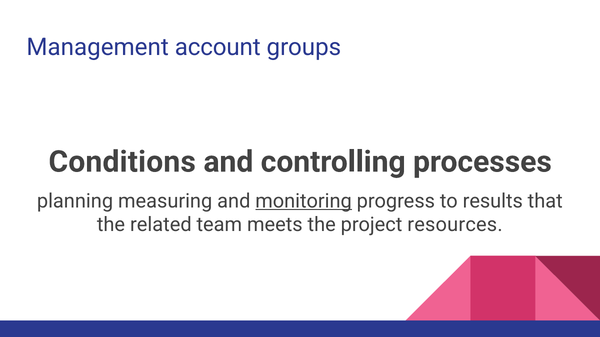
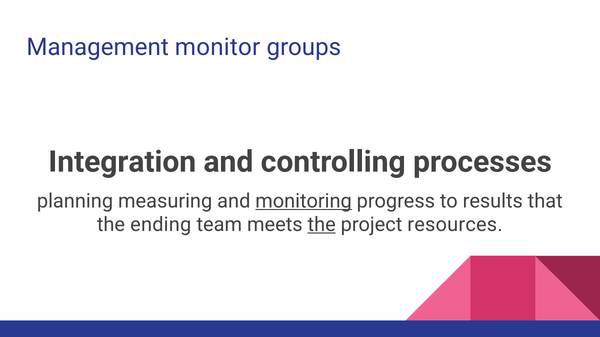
account: account -> monitor
Conditions: Conditions -> Integration
related: related -> ending
the at (322, 225) underline: none -> present
